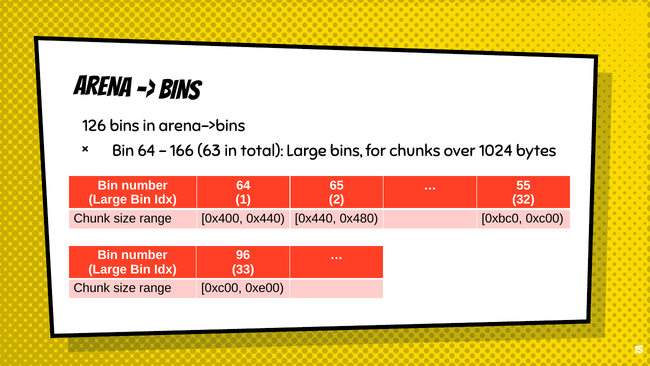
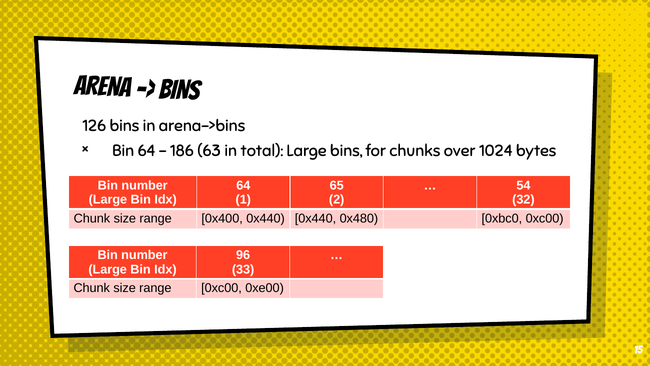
166: 166 -> 186
55: 55 -> 54
